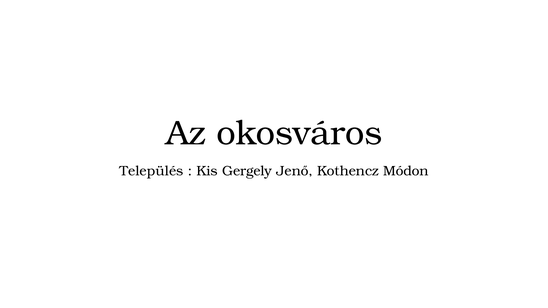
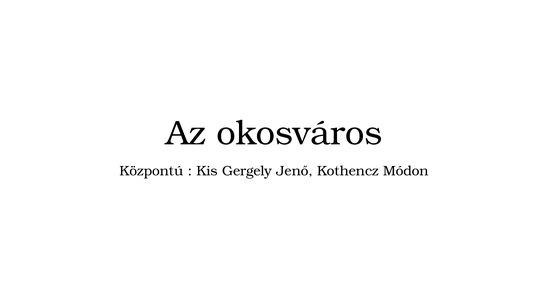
Település: Település -> Központú
